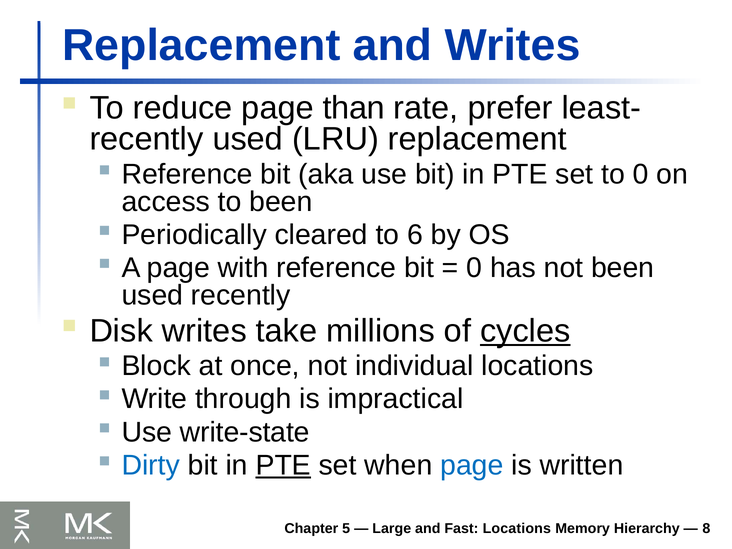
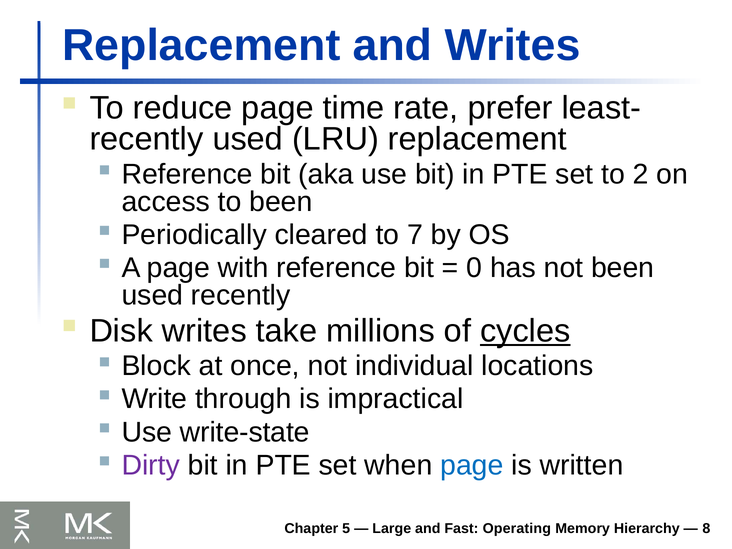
than: than -> time
to 0: 0 -> 2
6: 6 -> 7
Dirty colour: blue -> purple
PTE at (283, 465) underline: present -> none
Fast Locations: Locations -> Operating
